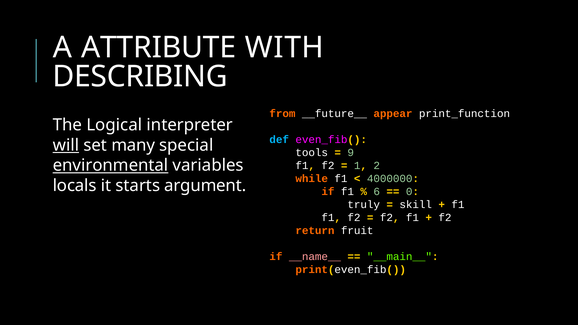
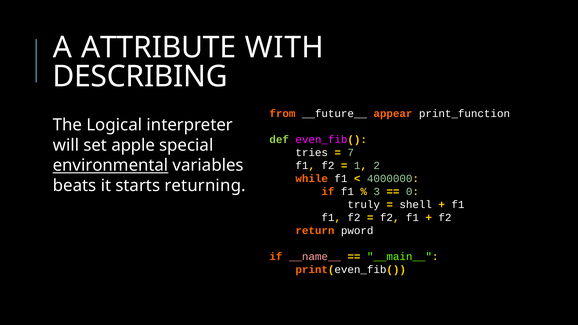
def colour: light blue -> light green
will underline: present -> none
many: many -> apple
tools: tools -> tries
9: 9 -> 7
locals: locals -> beats
argument: argument -> returning
6: 6 -> 3
skill: skill -> shell
fruit: fruit -> pword
